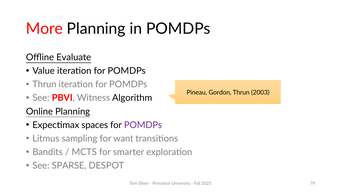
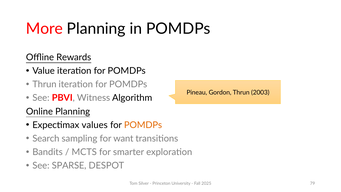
Evaluate: Evaluate -> Rewards
spaces: spaces -> values
POMDPs at (143, 125) colour: purple -> orange
Litmus: Litmus -> Search
